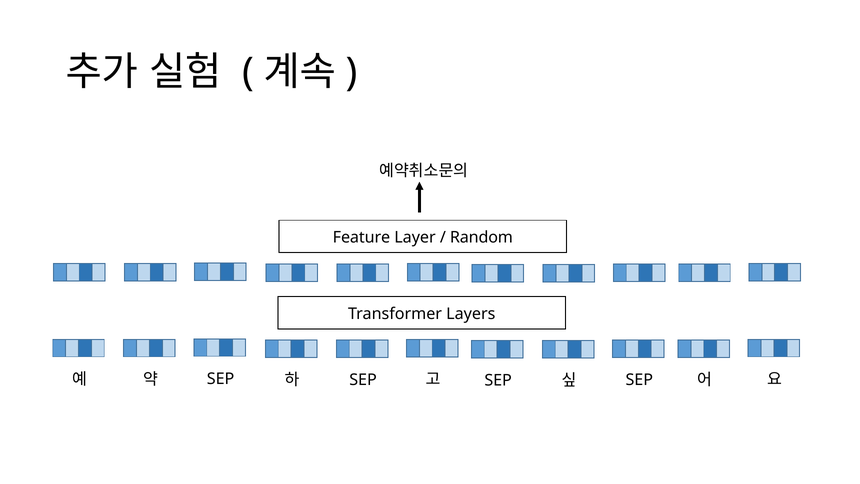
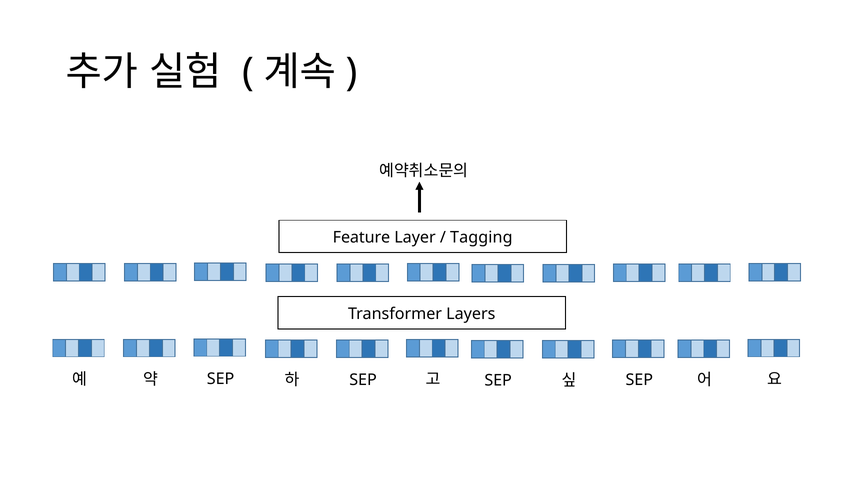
Random: Random -> Tagging
